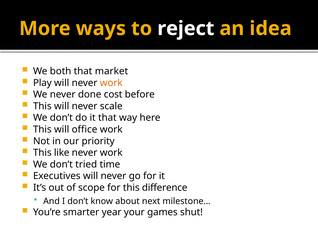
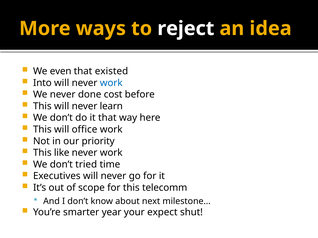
both: both -> even
market: market -> existed
Play: Play -> Into
work at (111, 83) colour: orange -> blue
scale: scale -> learn
difference: difference -> telecomm
games: games -> expect
